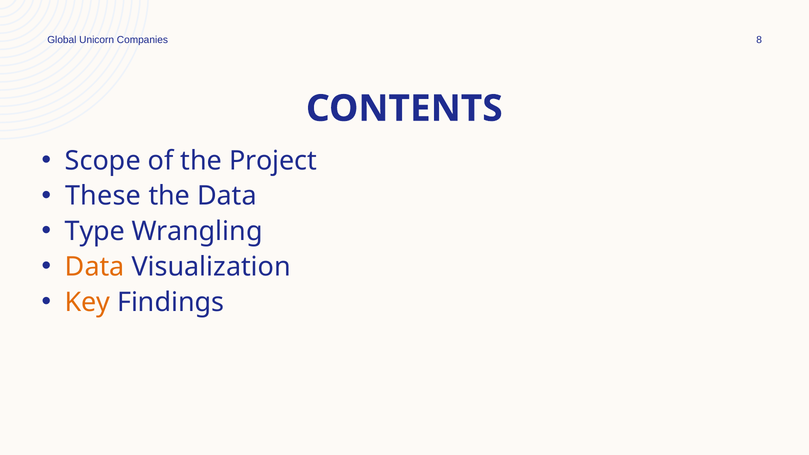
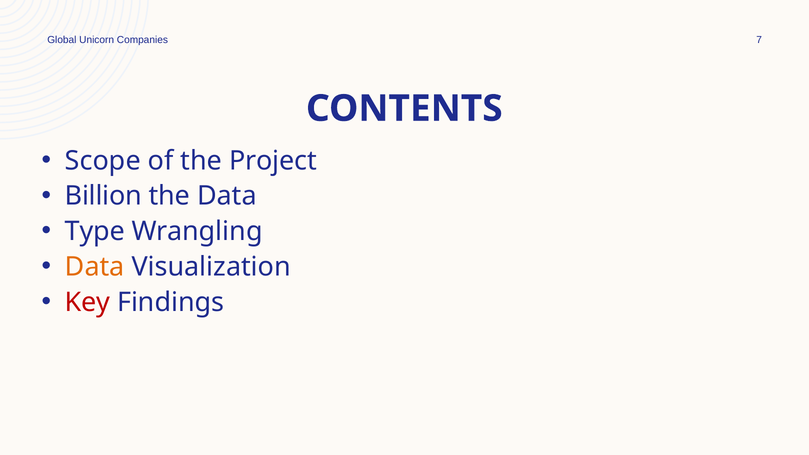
8: 8 -> 7
These: These -> Billion
Key colour: orange -> red
